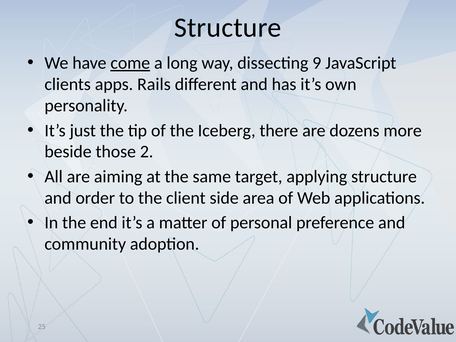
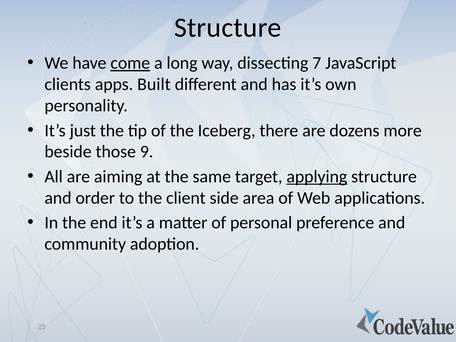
9: 9 -> 7
Rails: Rails -> Built
2: 2 -> 9
applying underline: none -> present
